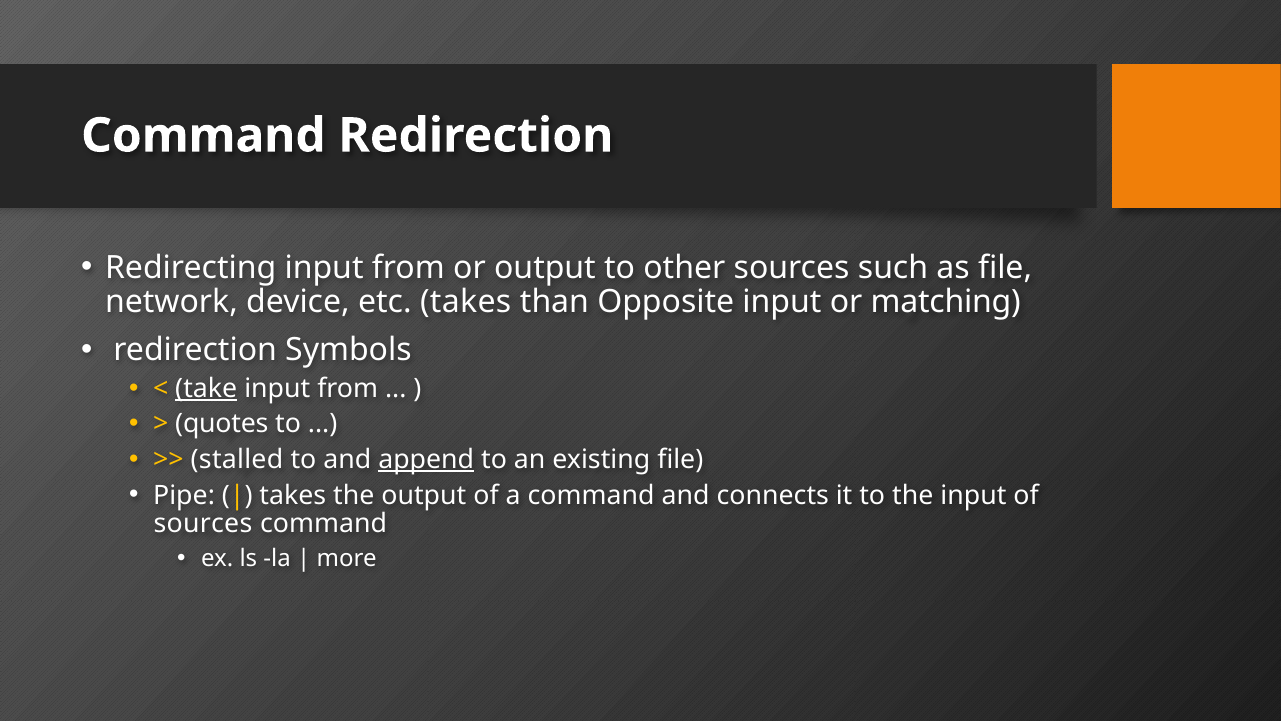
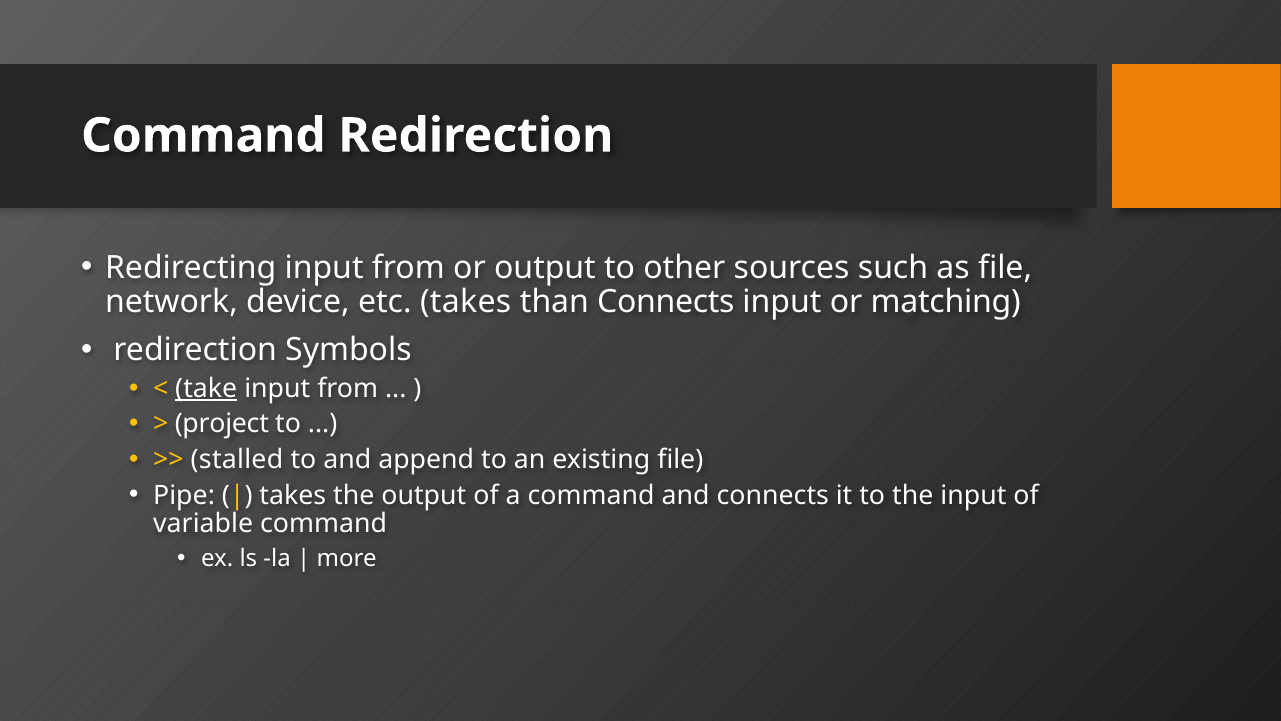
than Opposite: Opposite -> Connects
quotes: quotes -> project
append underline: present -> none
sources at (203, 524): sources -> variable
